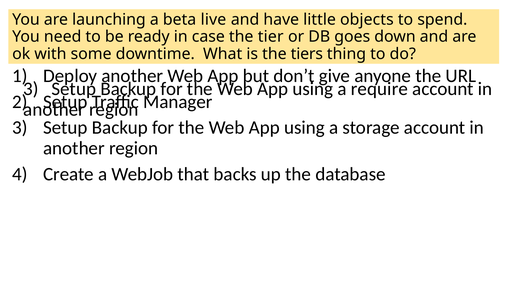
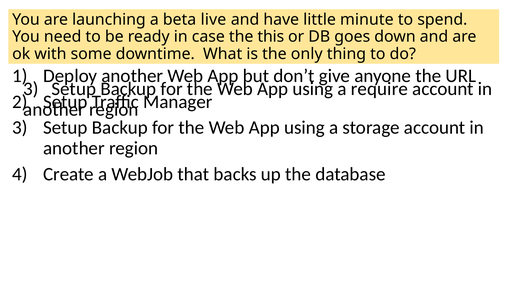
objects: objects -> minute
tier: tier -> this
tiers: tiers -> only
